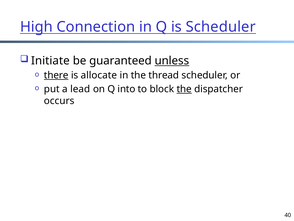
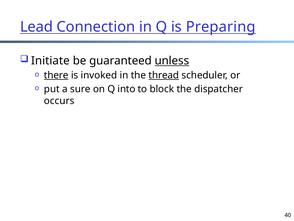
High: High -> Lead
is Scheduler: Scheduler -> Preparing
allocate: allocate -> invoked
thread underline: none -> present
lead: lead -> sure
the at (184, 89) underline: present -> none
